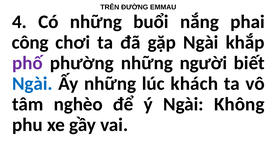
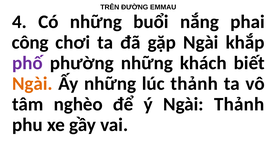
người: người -> khách
Ngài at (32, 84) colour: blue -> orange
lúc khách: khách -> thảnh
Ngài Không: Không -> Thảnh
